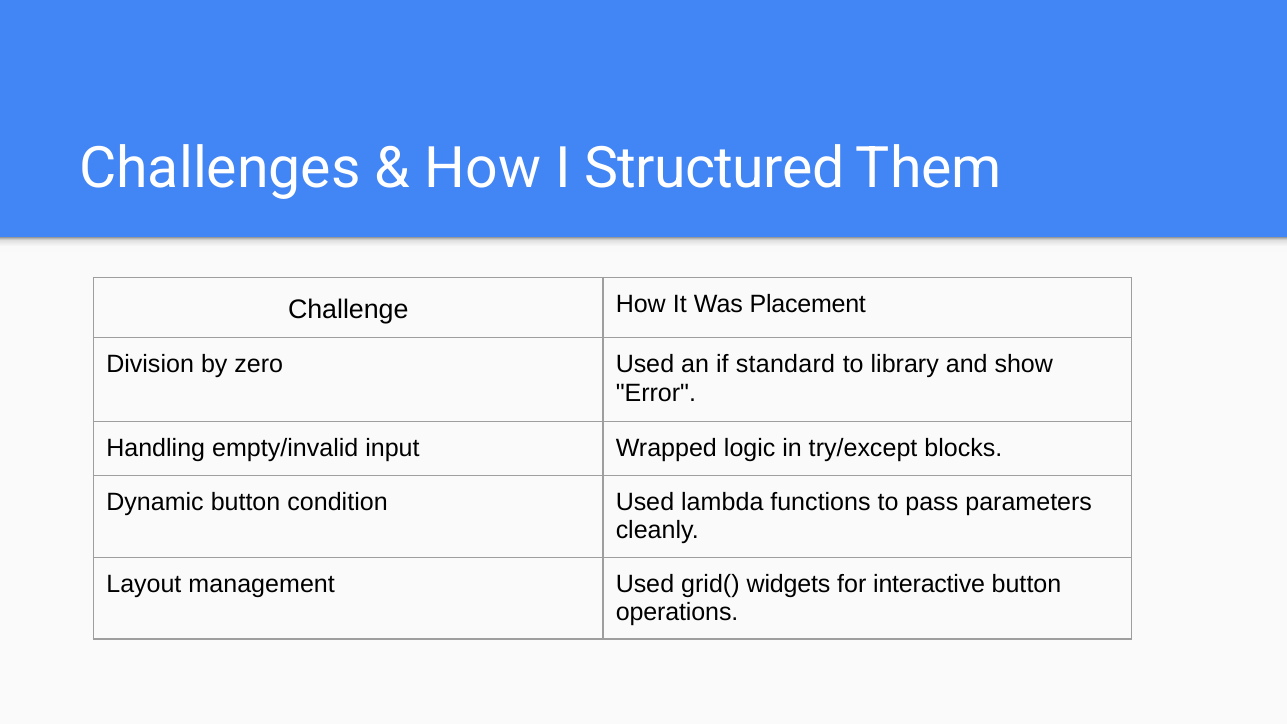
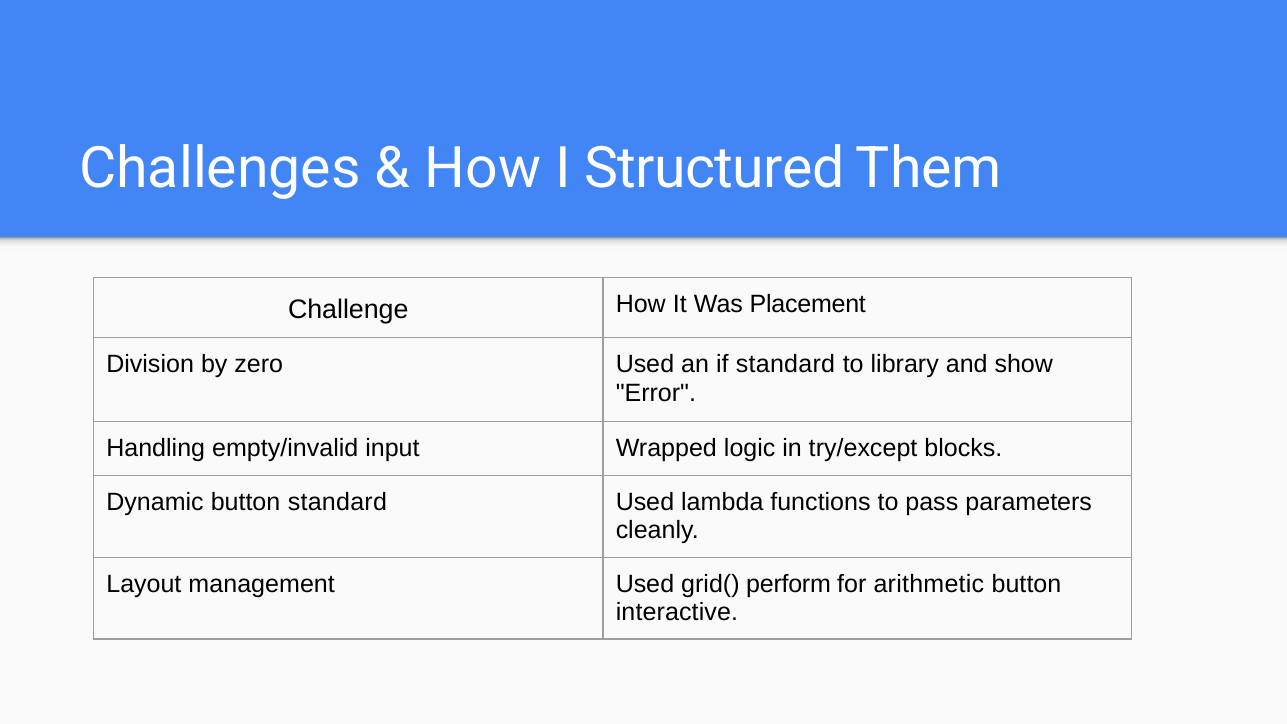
button condition: condition -> standard
widgets: widgets -> perform
interactive: interactive -> arithmetic
operations: operations -> interactive
